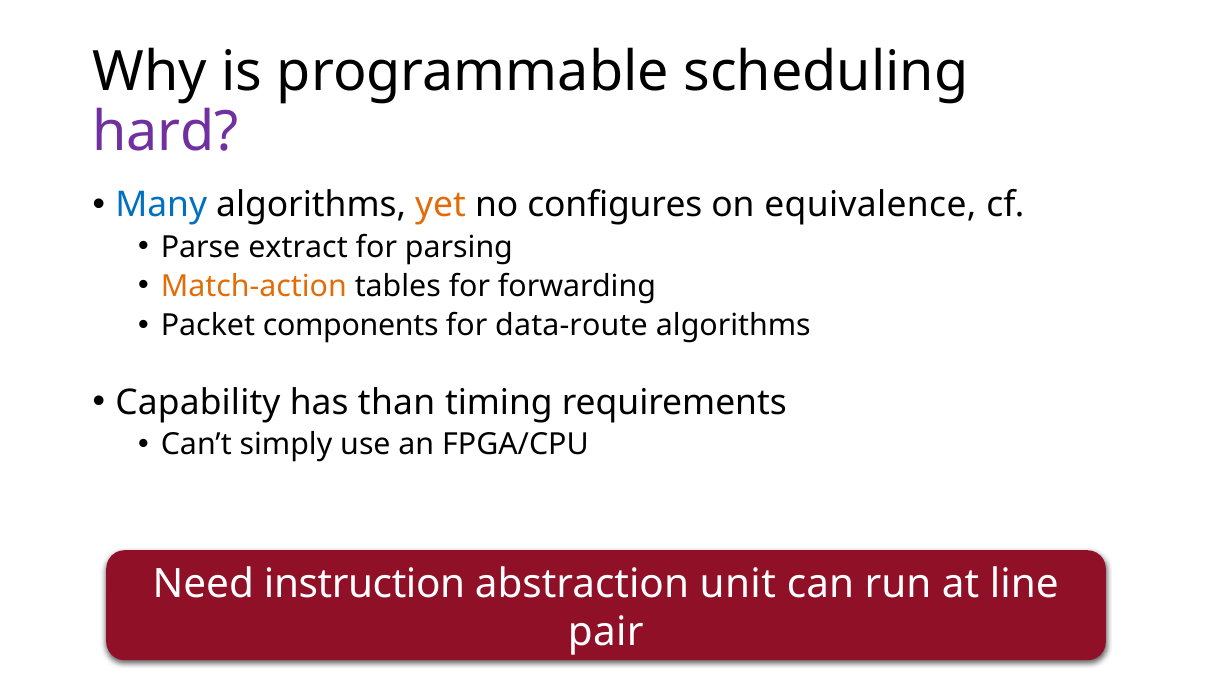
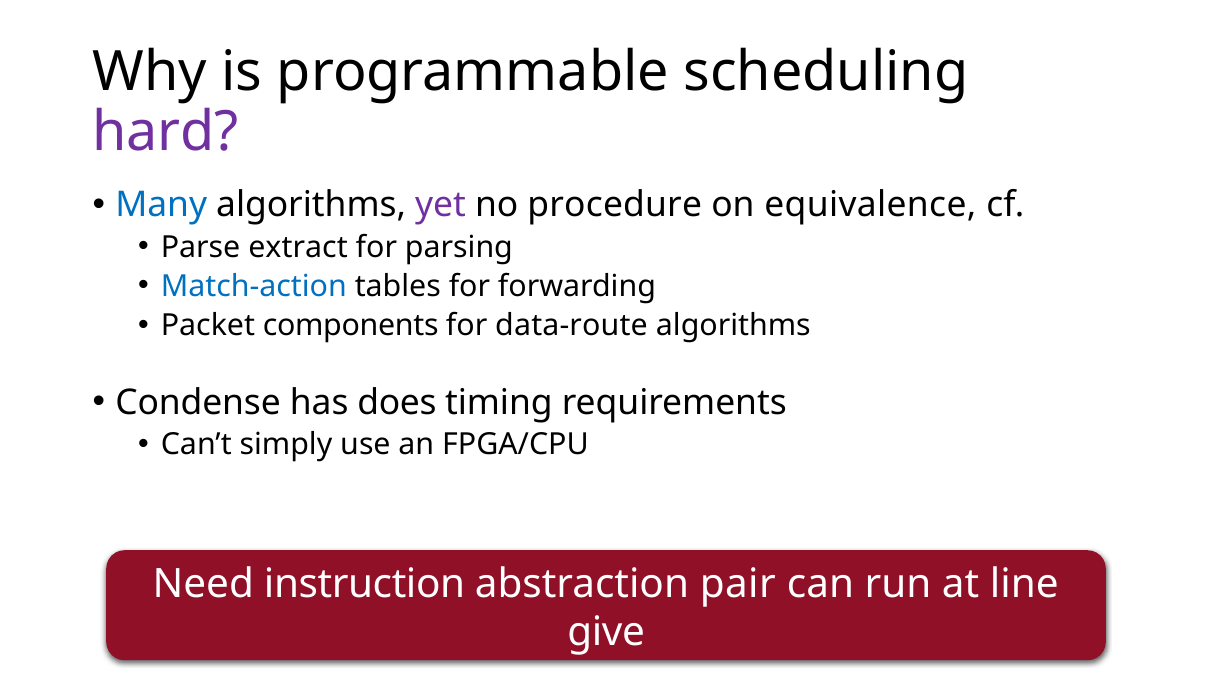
yet colour: orange -> purple
configures: configures -> procedure
Match-action colour: orange -> blue
Capability: Capability -> Condense
than: than -> does
unit: unit -> pair
pair: pair -> give
